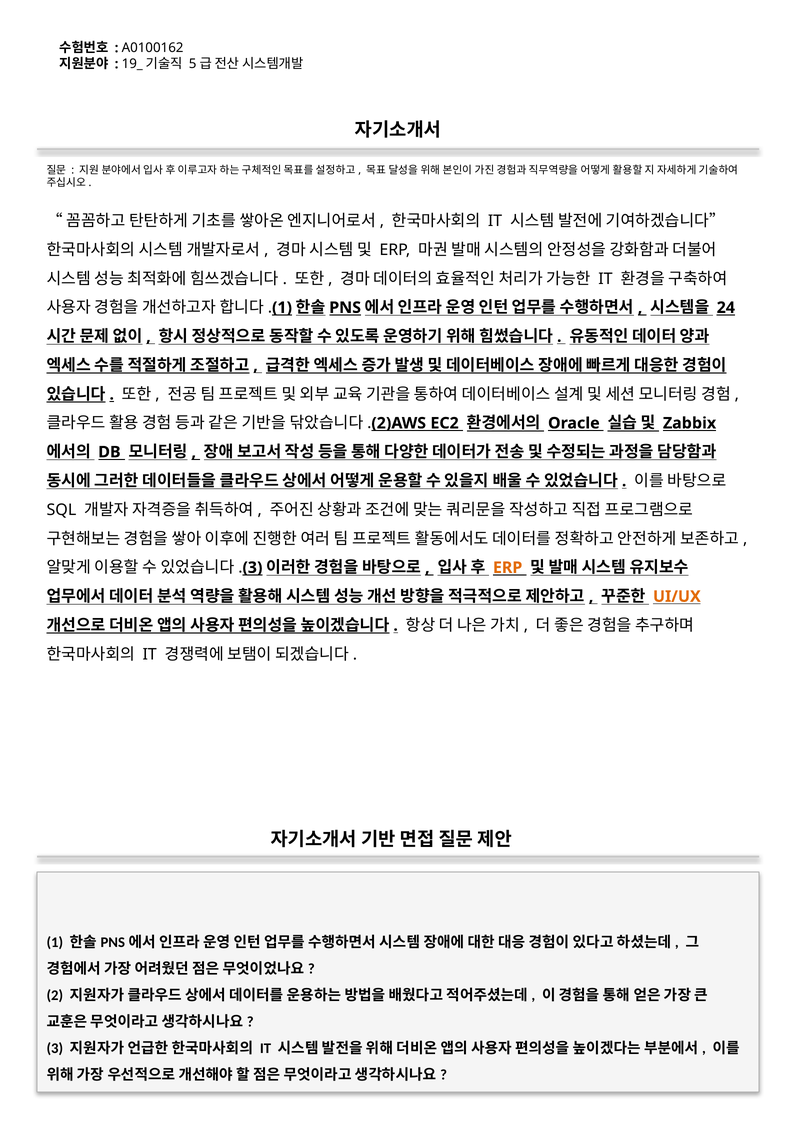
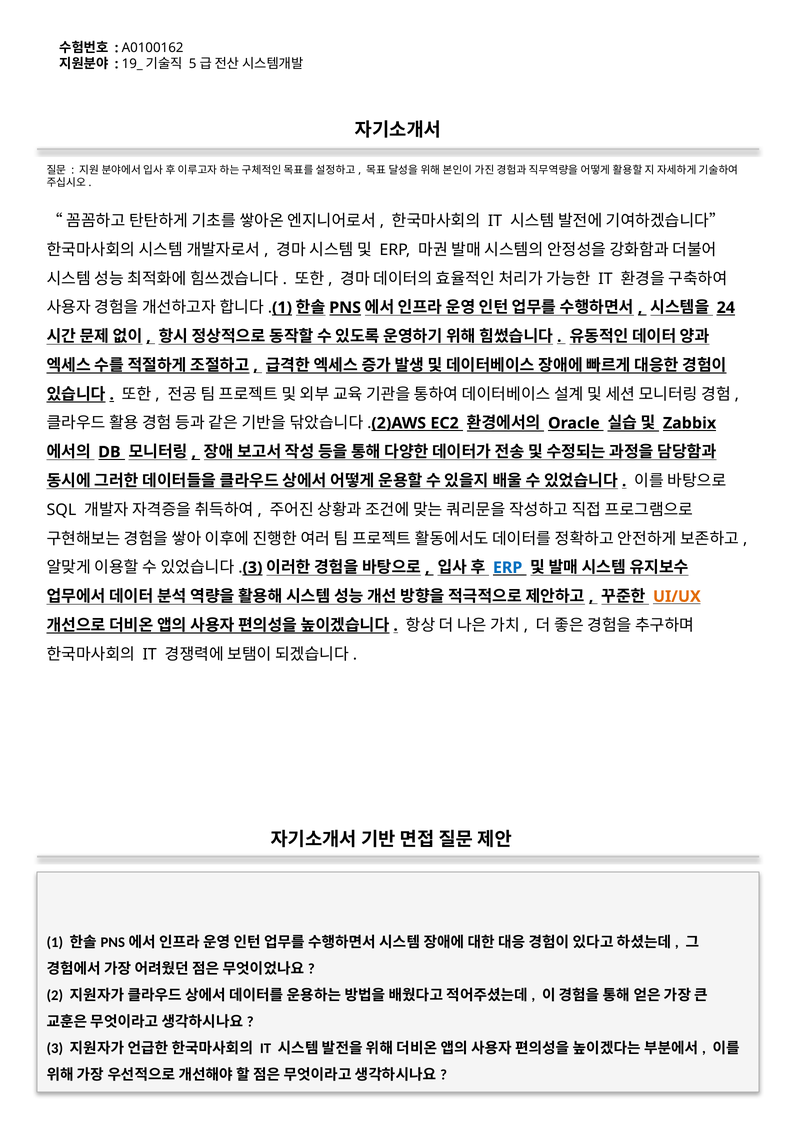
ERP at (508, 568) colour: orange -> blue
